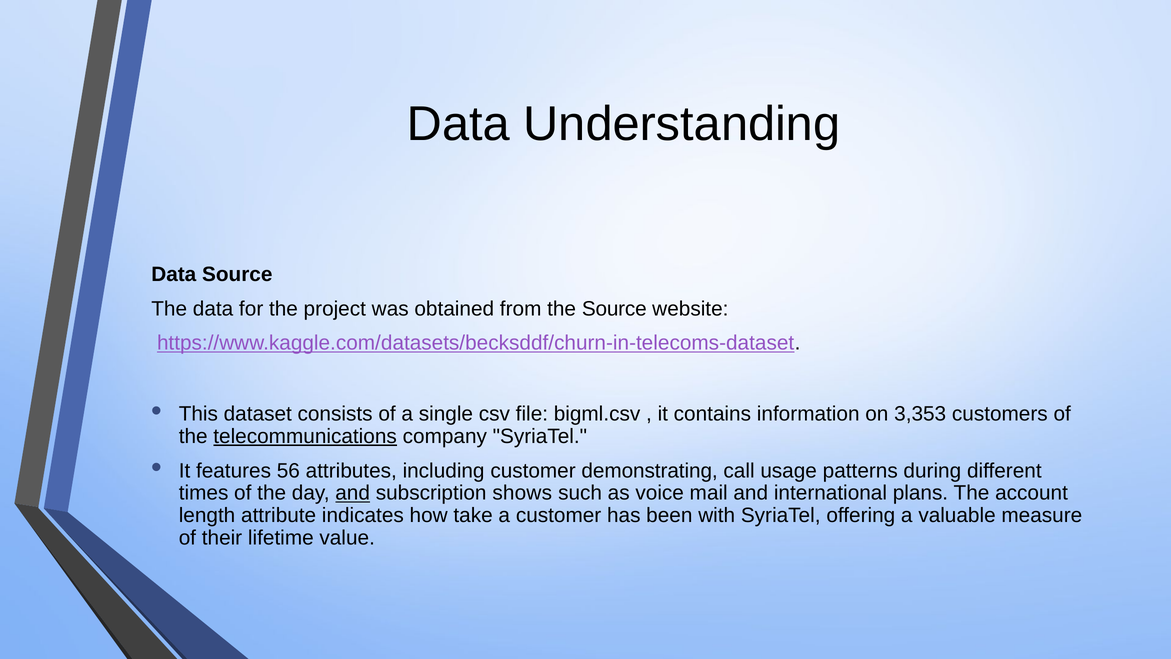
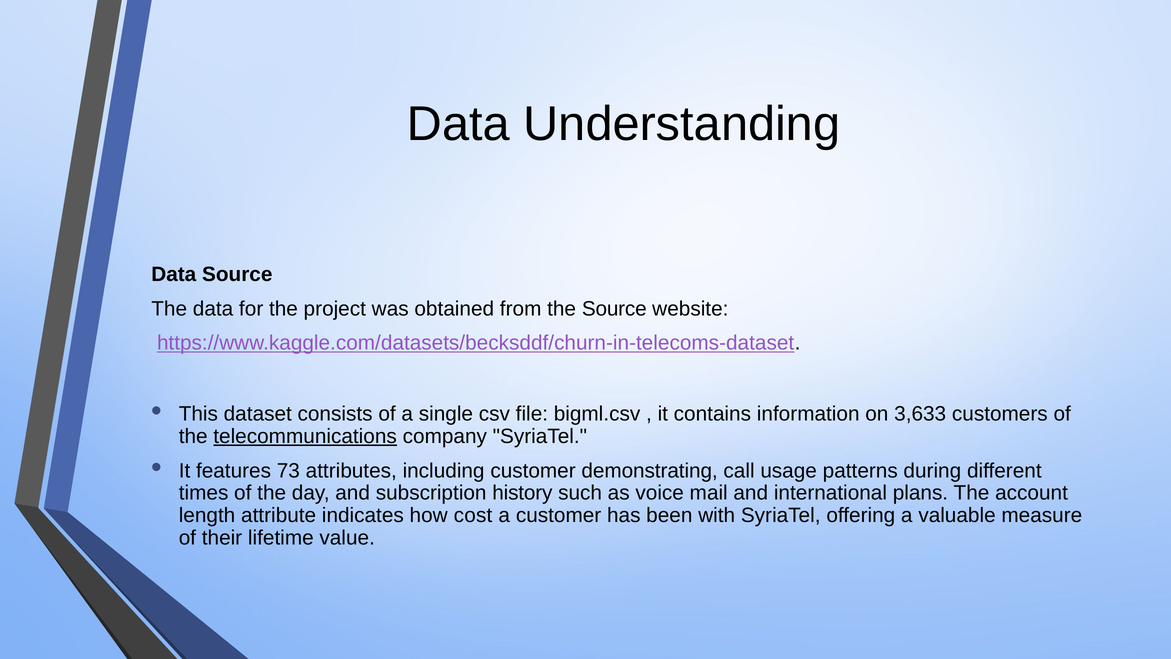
3,353: 3,353 -> 3,633
56: 56 -> 73
and at (353, 493) underline: present -> none
shows: shows -> history
take: take -> cost
